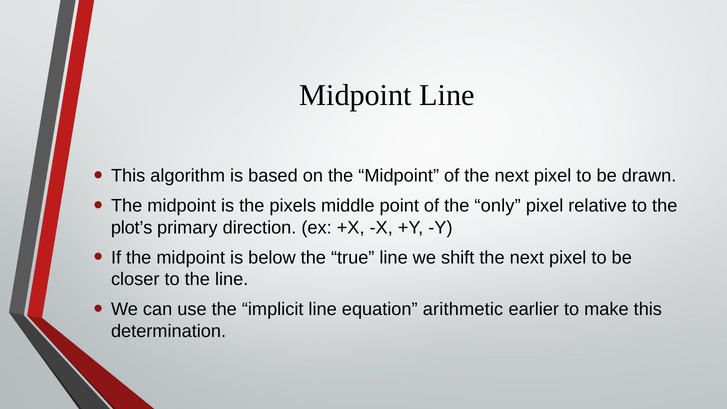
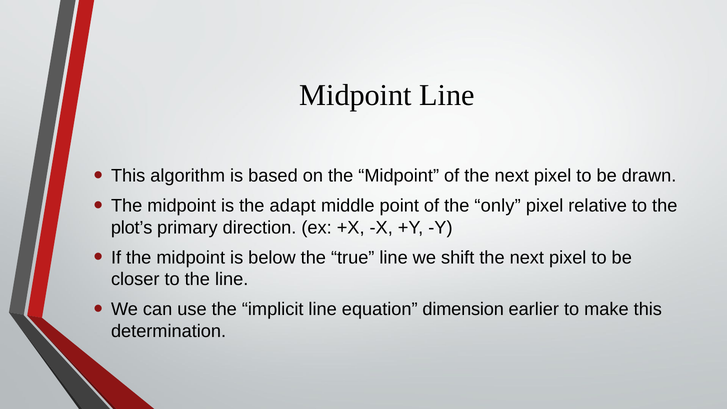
pixels: pixels -> adapt
arithmetic: arithmetic -> dimension
